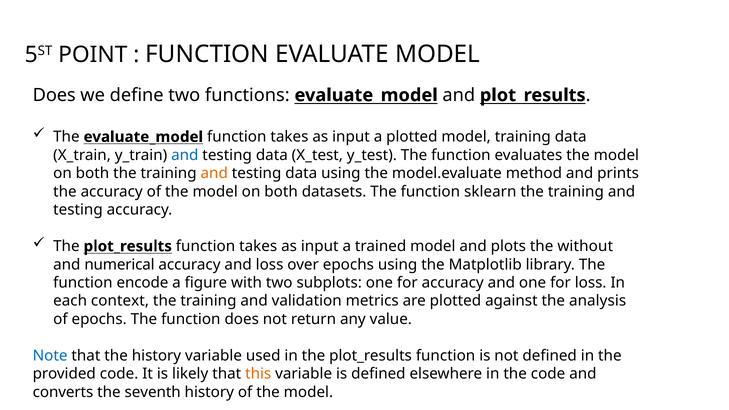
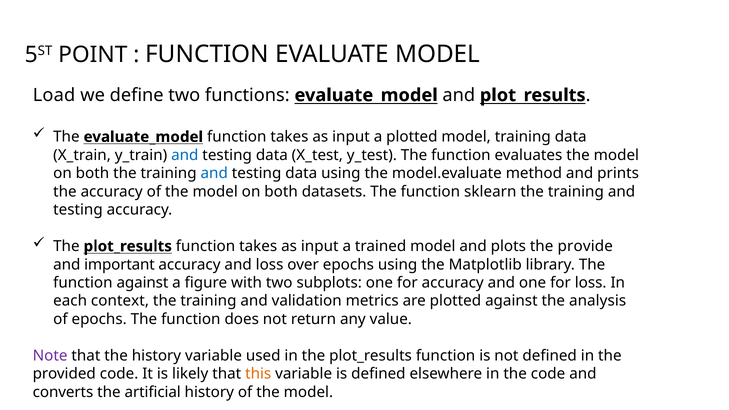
Does at (54, 95): Does -> Load
and at (214, 173) colour: orange -> blue
without: without -> provide
numerical: numerical -> important
function encode: encode -> against
Note colour: blue -> purple
seventh: seventh -> artificial
